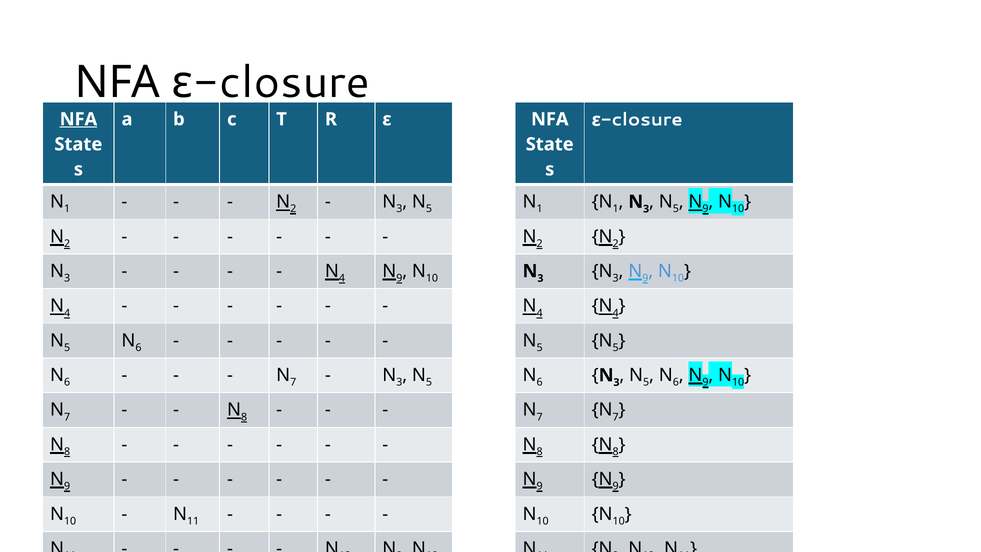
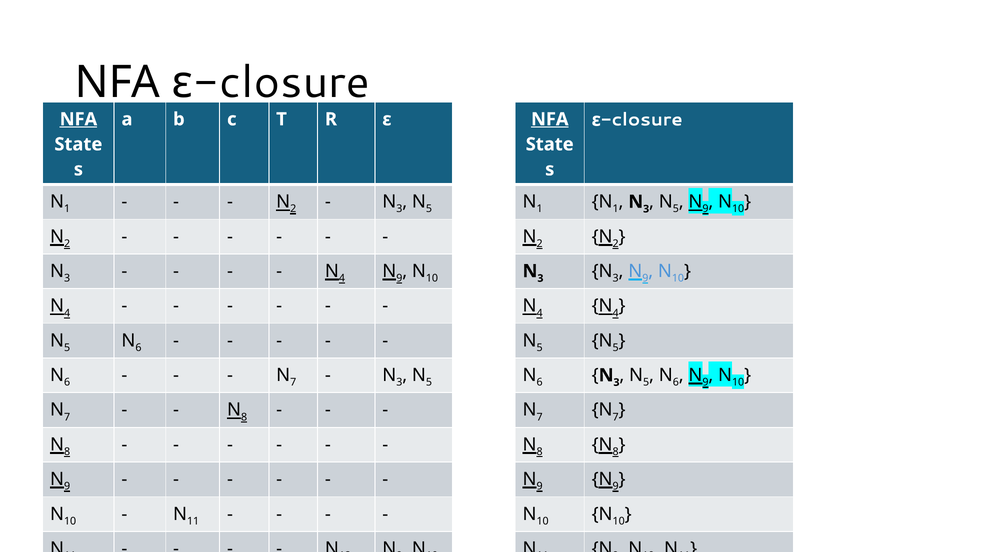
NFA at (550, 119) underline: none -> present
